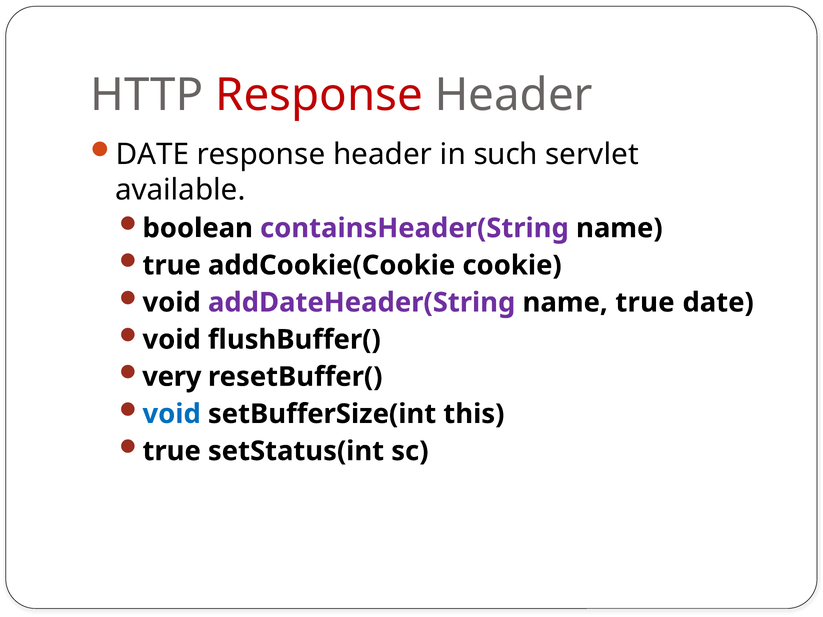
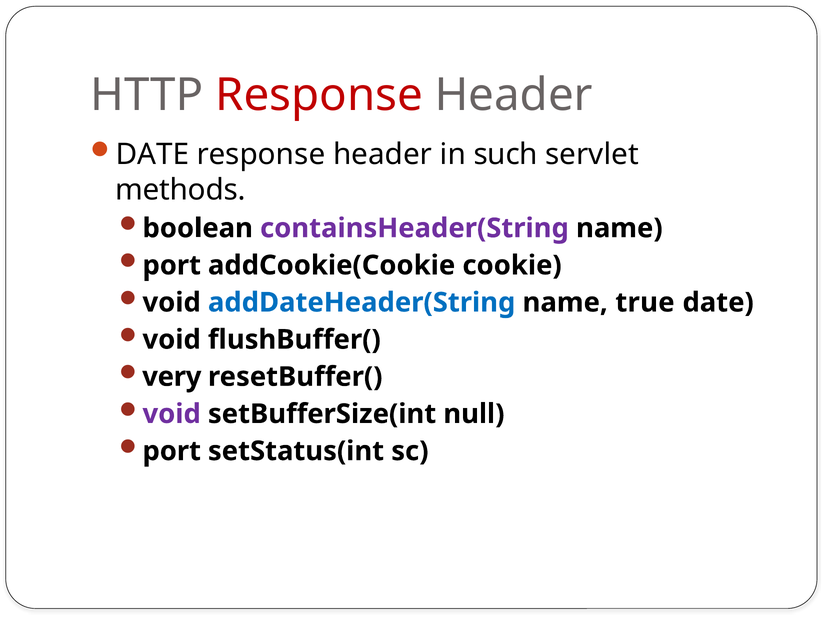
available: available -> methods
true at (172, 265): true -> port
addDateHeader(String colour: purple -> blue
void at (172, 414) colour: blue -> purple
this: this -> null
true at (172, 451): true -> port
